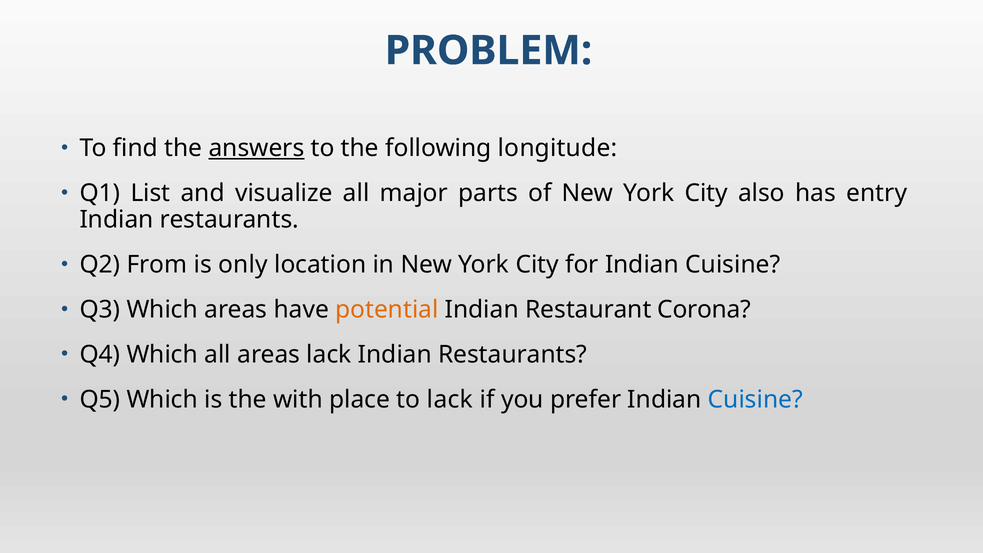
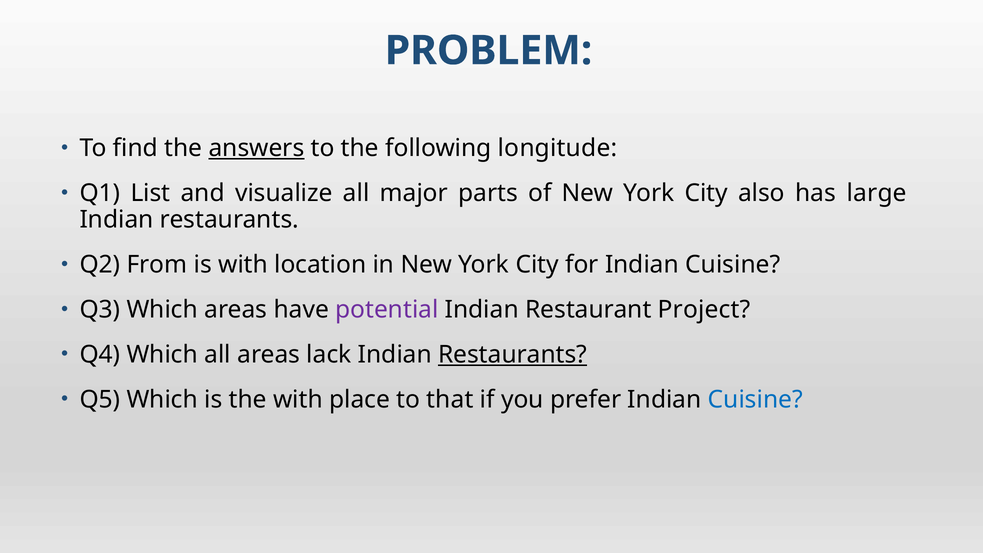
entry: entry -> large
is only: only -> with
potential colour: orange -> purple
Corona: Corona -> Project
Restaurants at (513, 355) underline: none -> present
to lack: lack -> that
